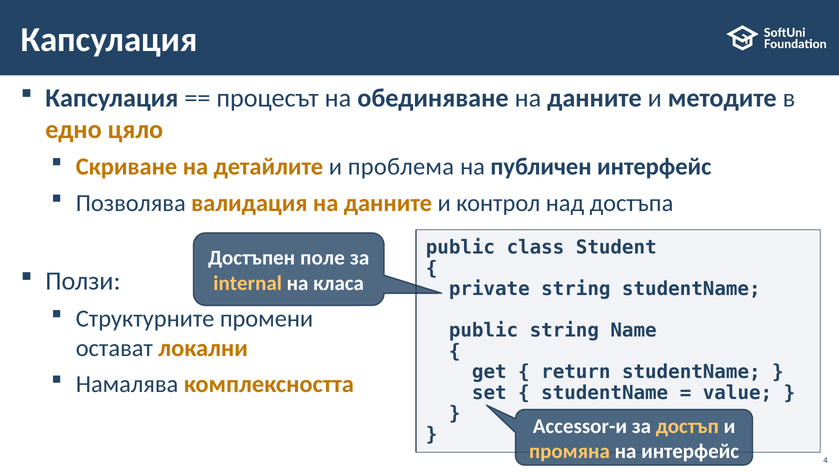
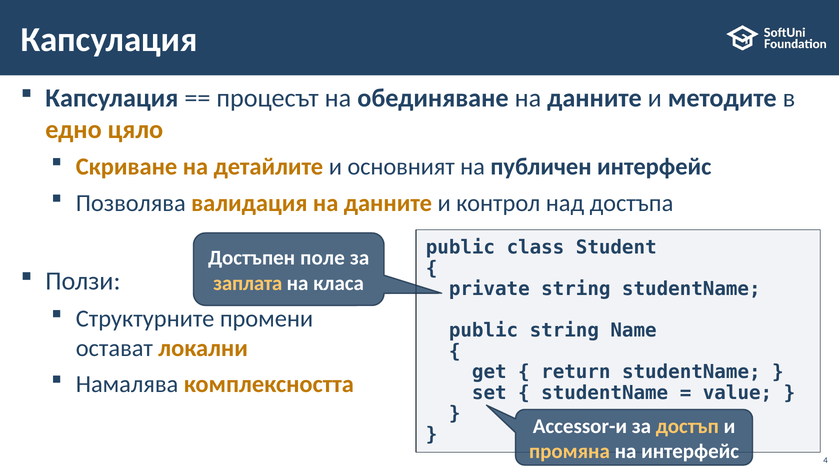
проблема: проблема -> основният
internal: internal -> заплата
